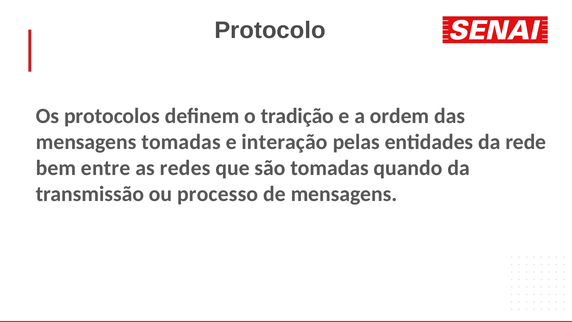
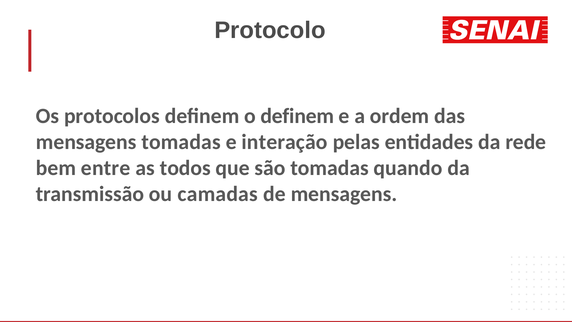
o tradição: tradição -> definem
redes: redes -> todos
processo: processo -> camadas
